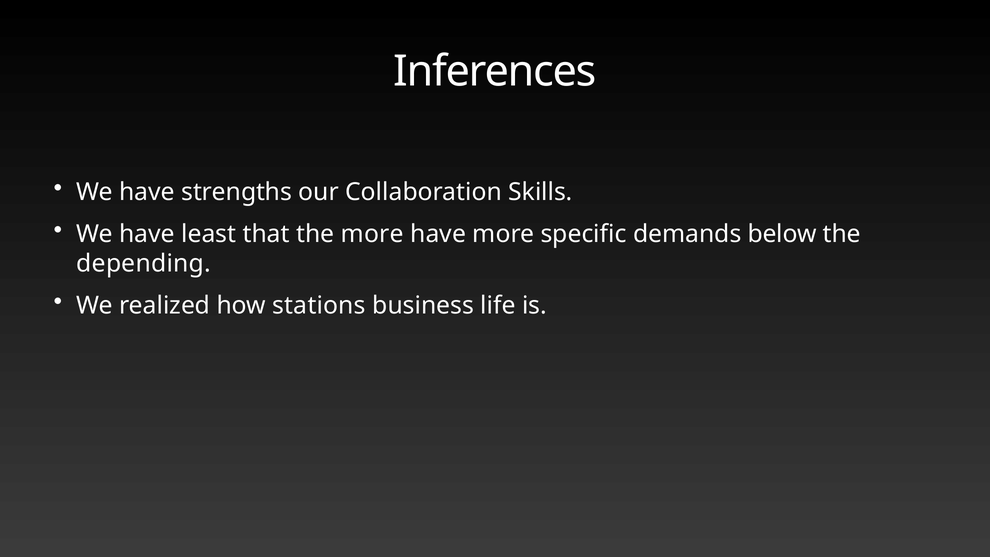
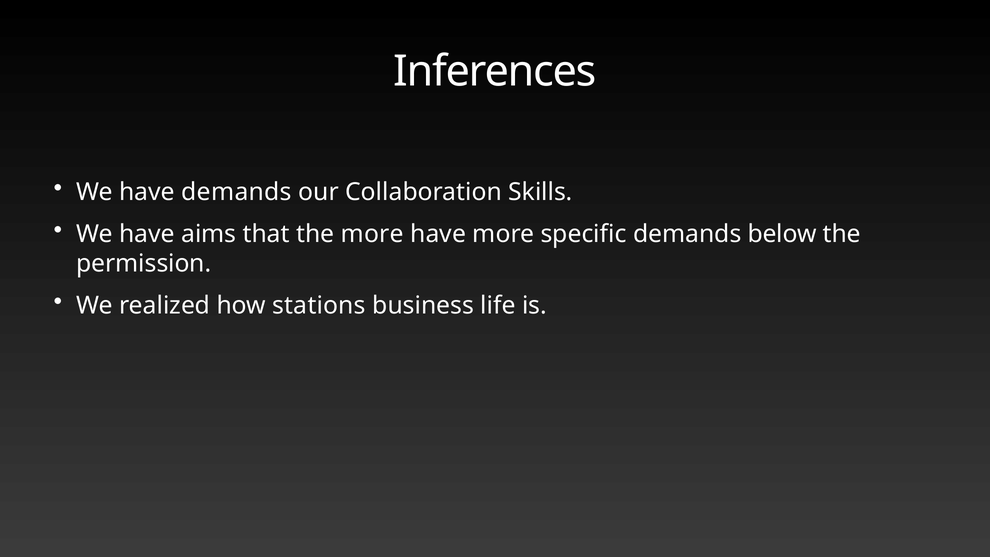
have strengths: strengths -> demands
least: least -> aims
depending: depending -> permission
